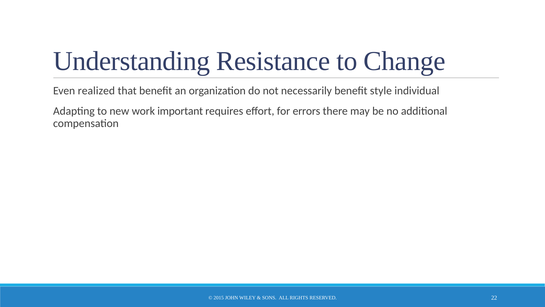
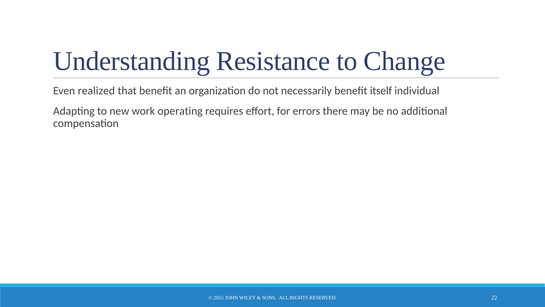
style: style -> itself
important: important -> operating
